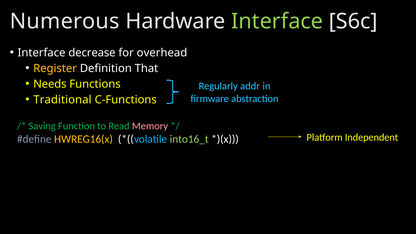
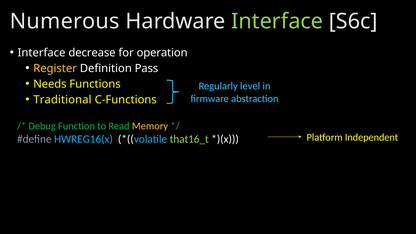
overhead: overhead -> operation
That: That -> Pass
addr: addr -> level
Saving: Saving -> Debug
Memory colour: pink -> yellow
HWREG16(x colour: yellow -> light blue
into16_t: into16_t -> that16_t
